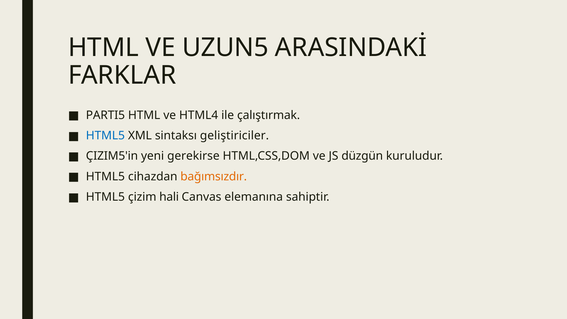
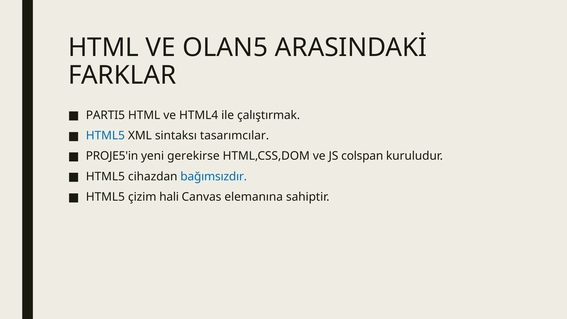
UZUN5: UZUN5 -> OLAN5
geliştiriciler: geliştiriciler -> tasarımcılar
ÇIZIM5'in: ÇIZIM5'in -> PROJE5'in
düzgün: düzgün -> colspan
bağımsızdır colour: orange -> blue
